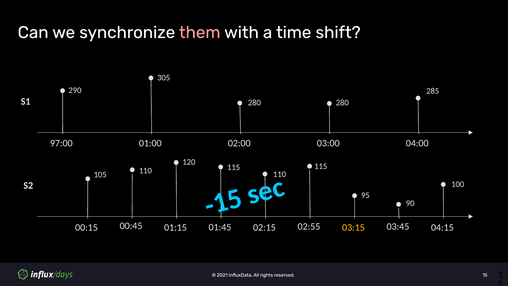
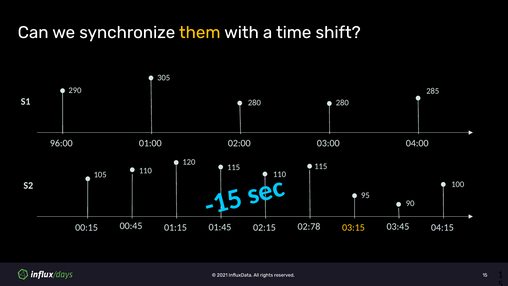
them colour: pink -> yellow
97:00: 97:00 -> 96:00
02:55: 02:55 -> 02:78
